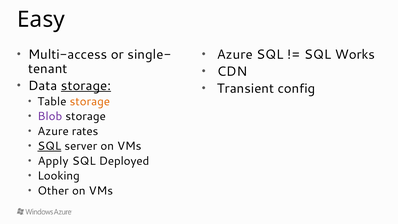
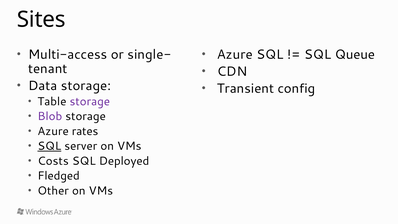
Easy: Easy -> Sites
Works: Works -> Queue
storage at (86, 86) underline: present -> none
storage at (90, 101) colour: orange -> purple
Apply: Apply -> Costs
Looking: Looking -> Fledged
